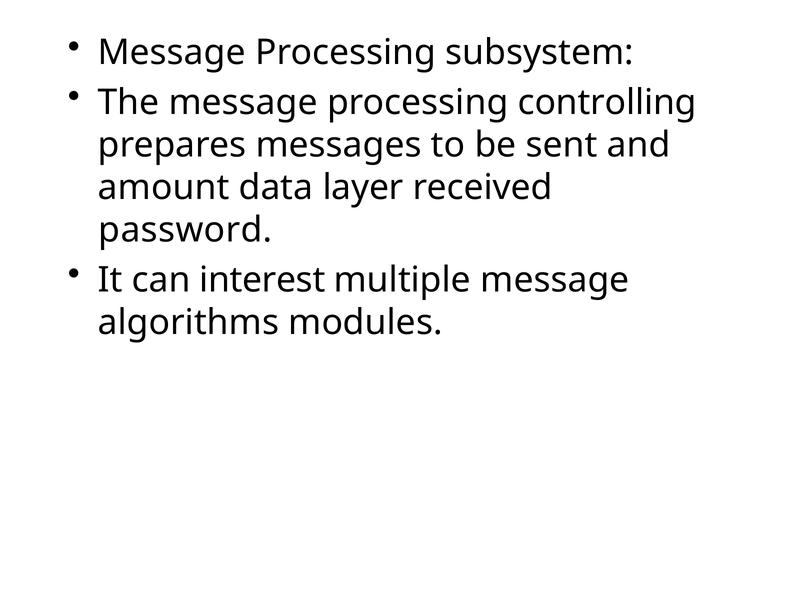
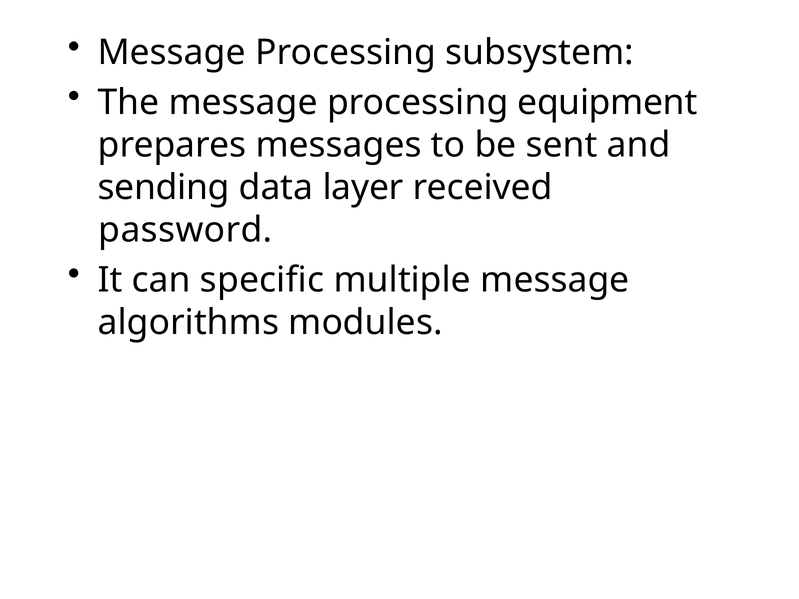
controlling: controlling -> equipment
amount: amount -> sending
interest: interest -> specific
